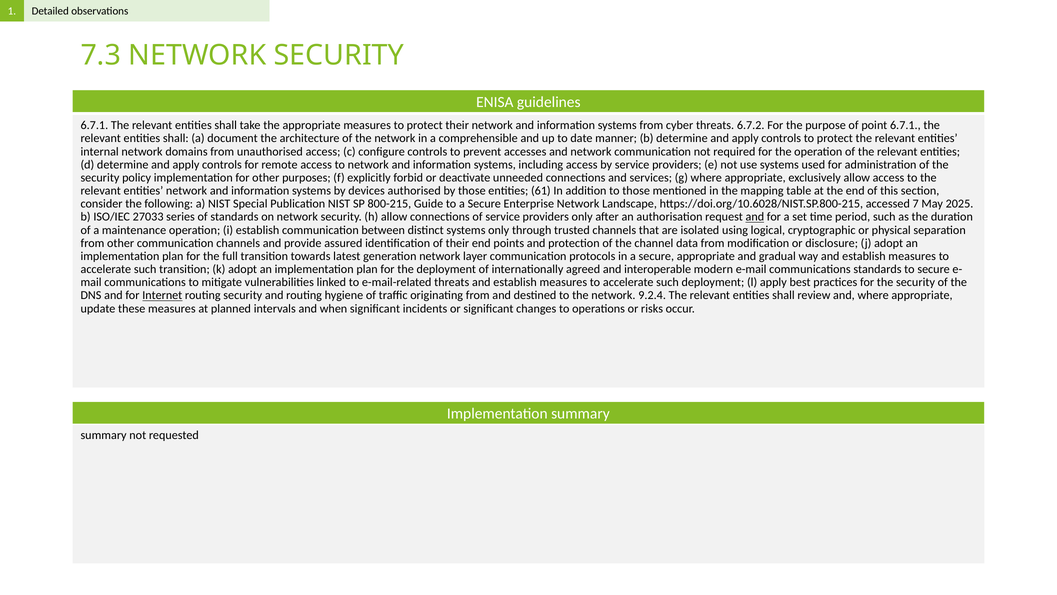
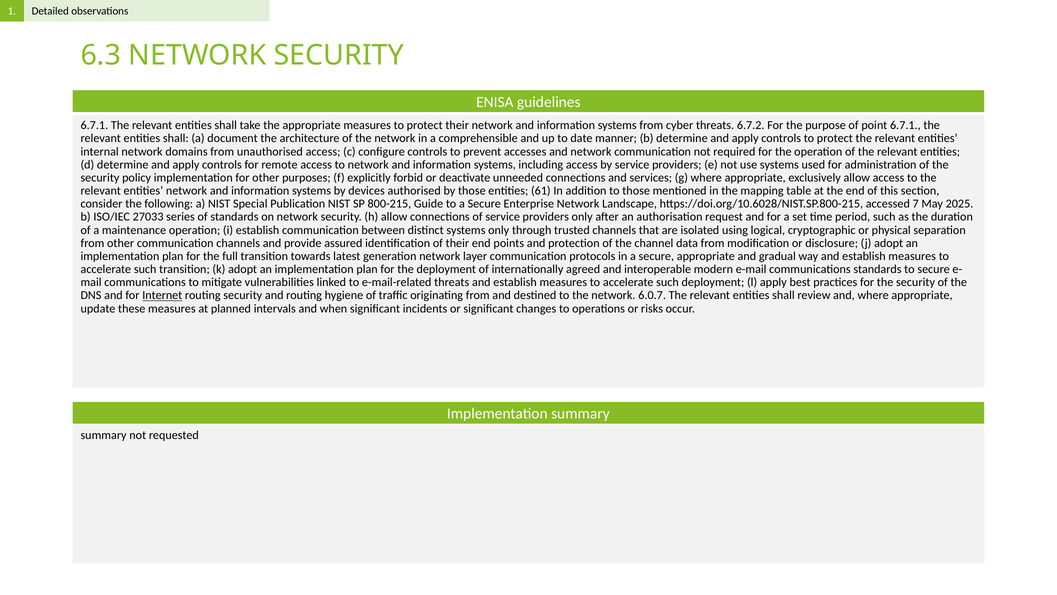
7.3: 7.3 -> 6.3
and at (755, 217) underline: present -> none
9.2.4: 9.2.4 -> 6.0.7
